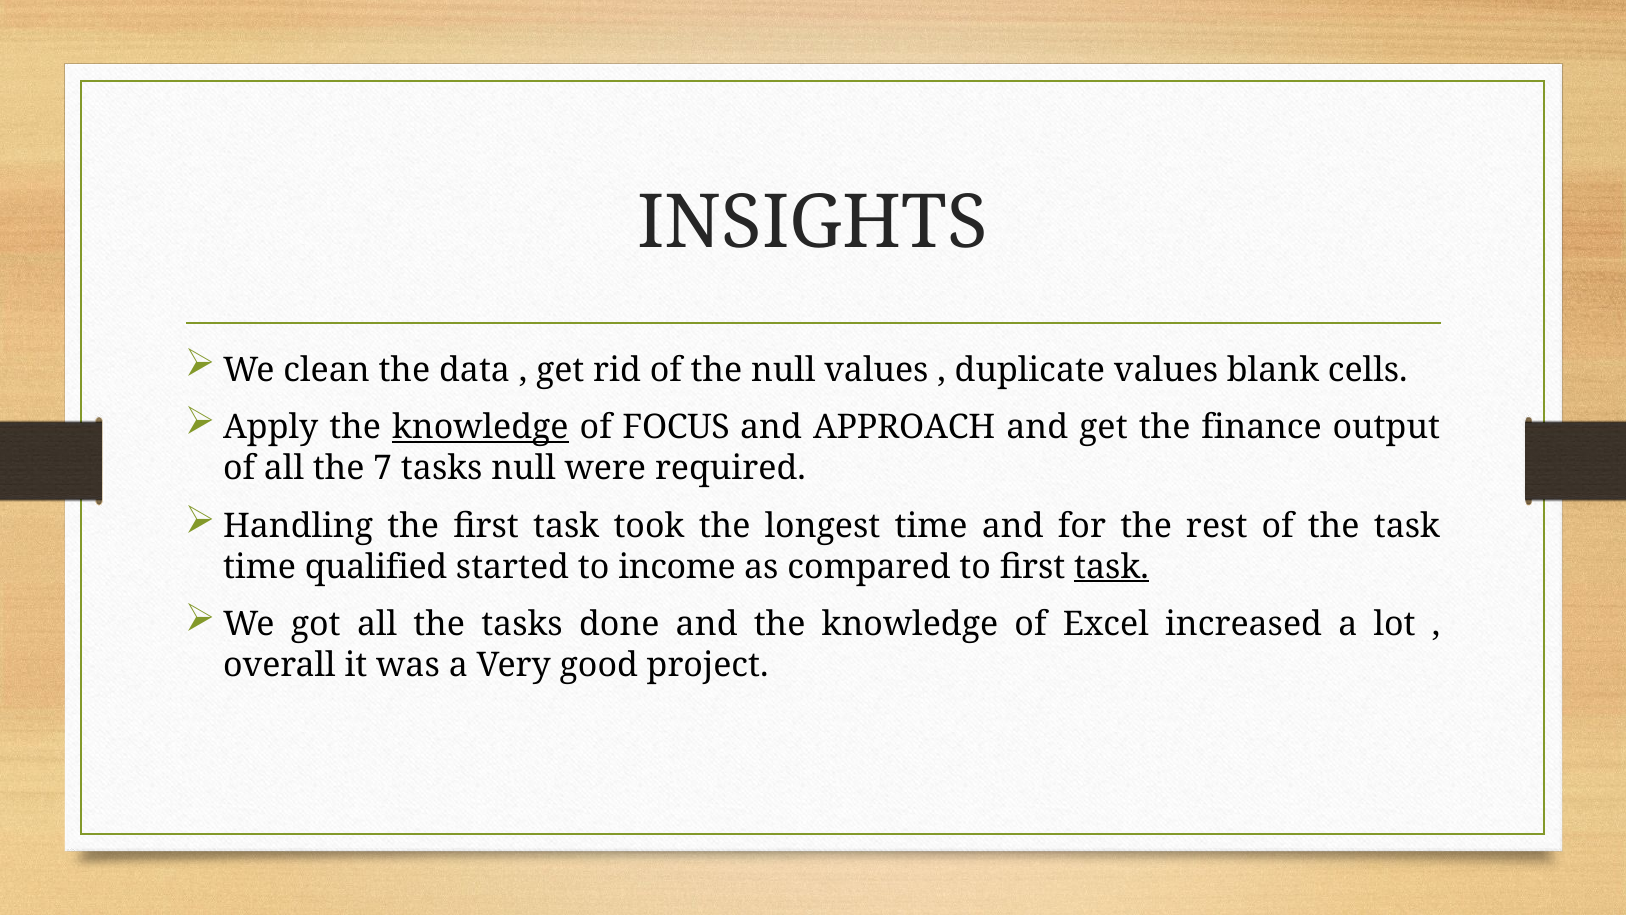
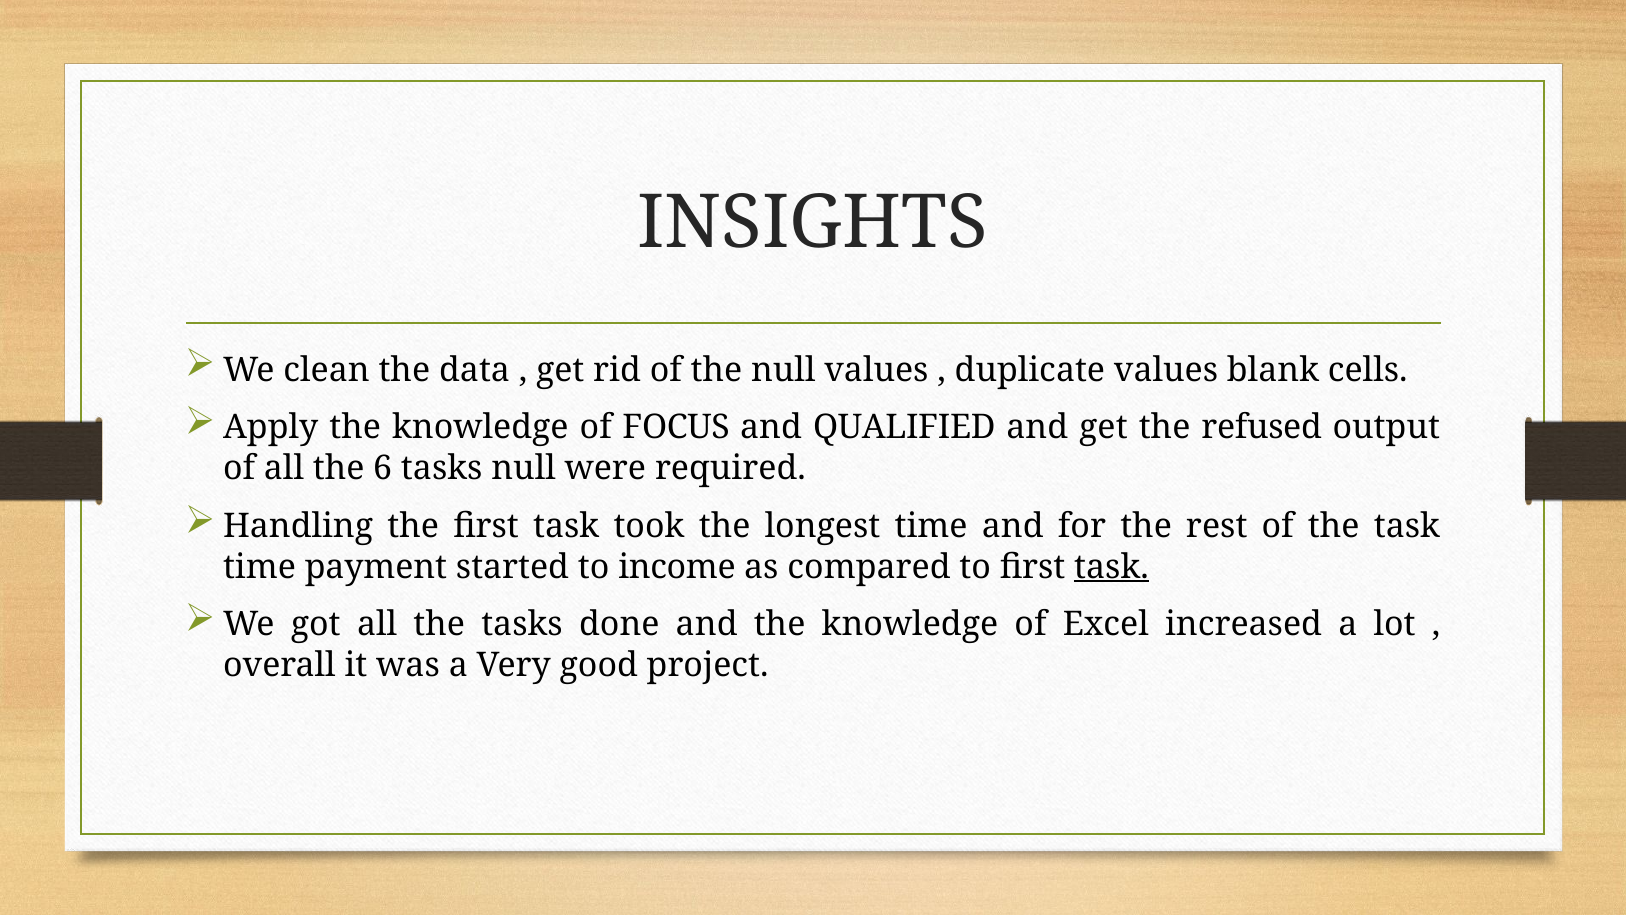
knowledge at (480, 428) underline: present -> none
APPROACH: APPROACH -> QUALIFIED
finance: finance -> refused
7: 7 -> 6
qualified: qualified -> payment
